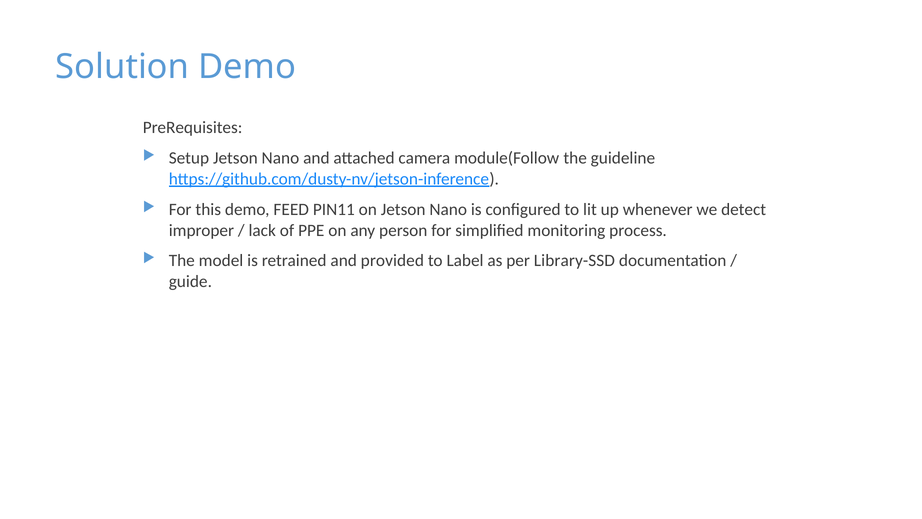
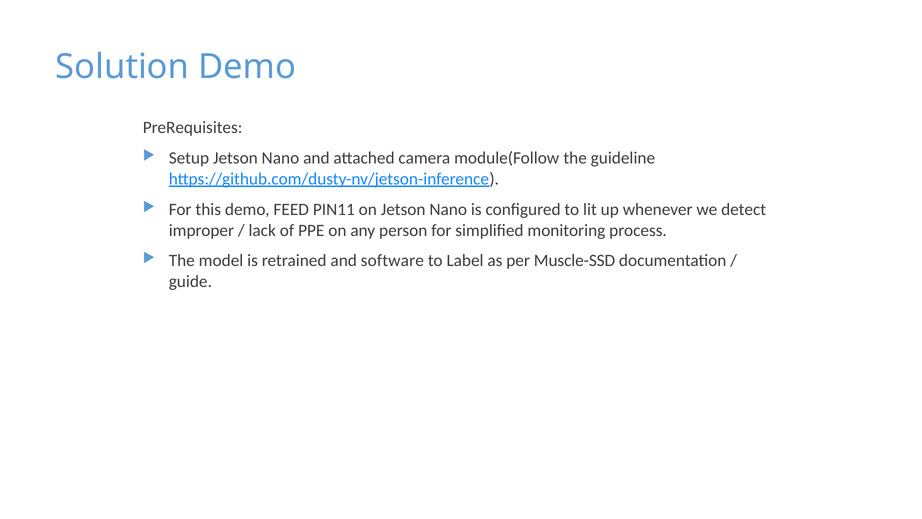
provided: provided -> software
Library-SSD: Library-SSD -> Muscle-SSD
